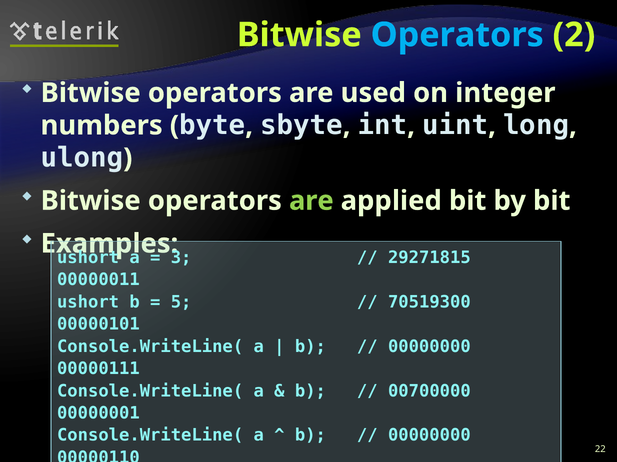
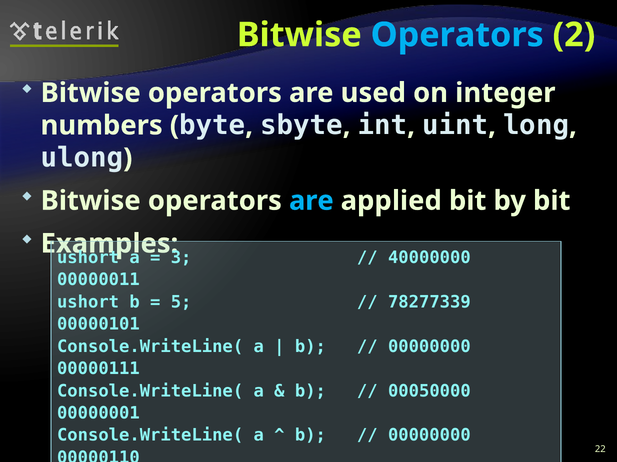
are at (311, 201) colour: light green -> light blue
29271815: 29271815 -> 40000000
70519300: 70519300 -> 78277339
00700000: 00700000 -> 00050000
